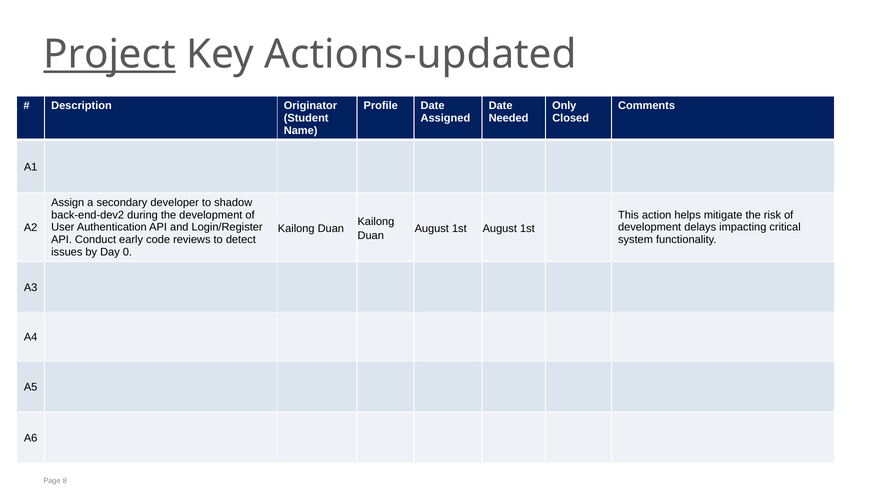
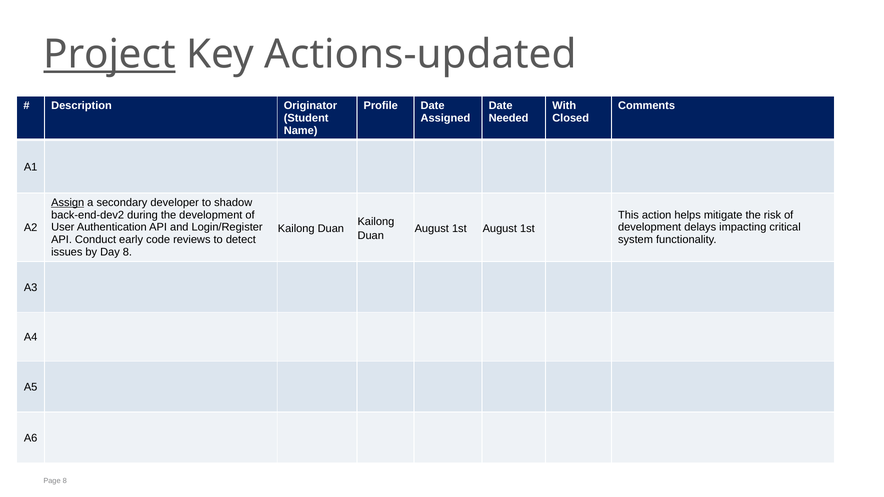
Only: Only -> With
Assign underline: none -> present
Day 0: 0 -> 8
